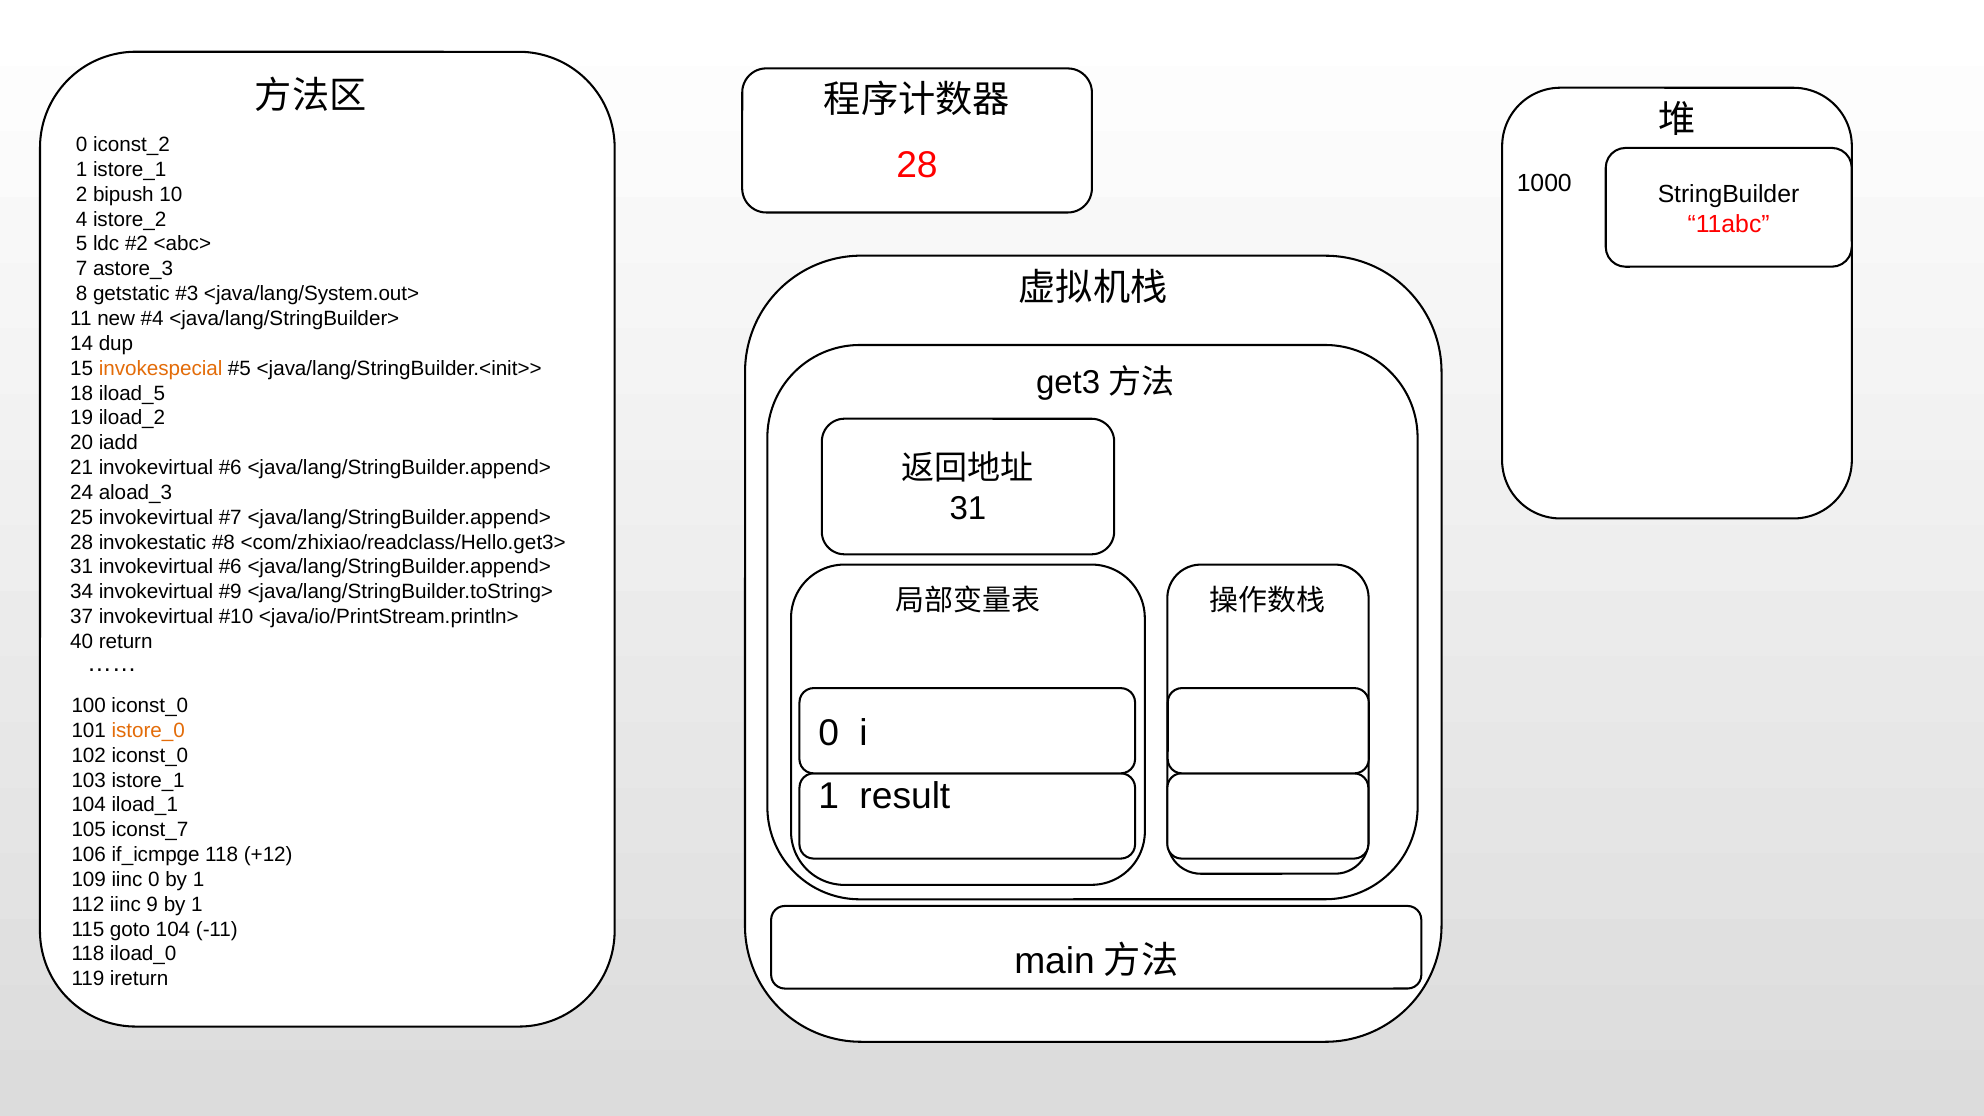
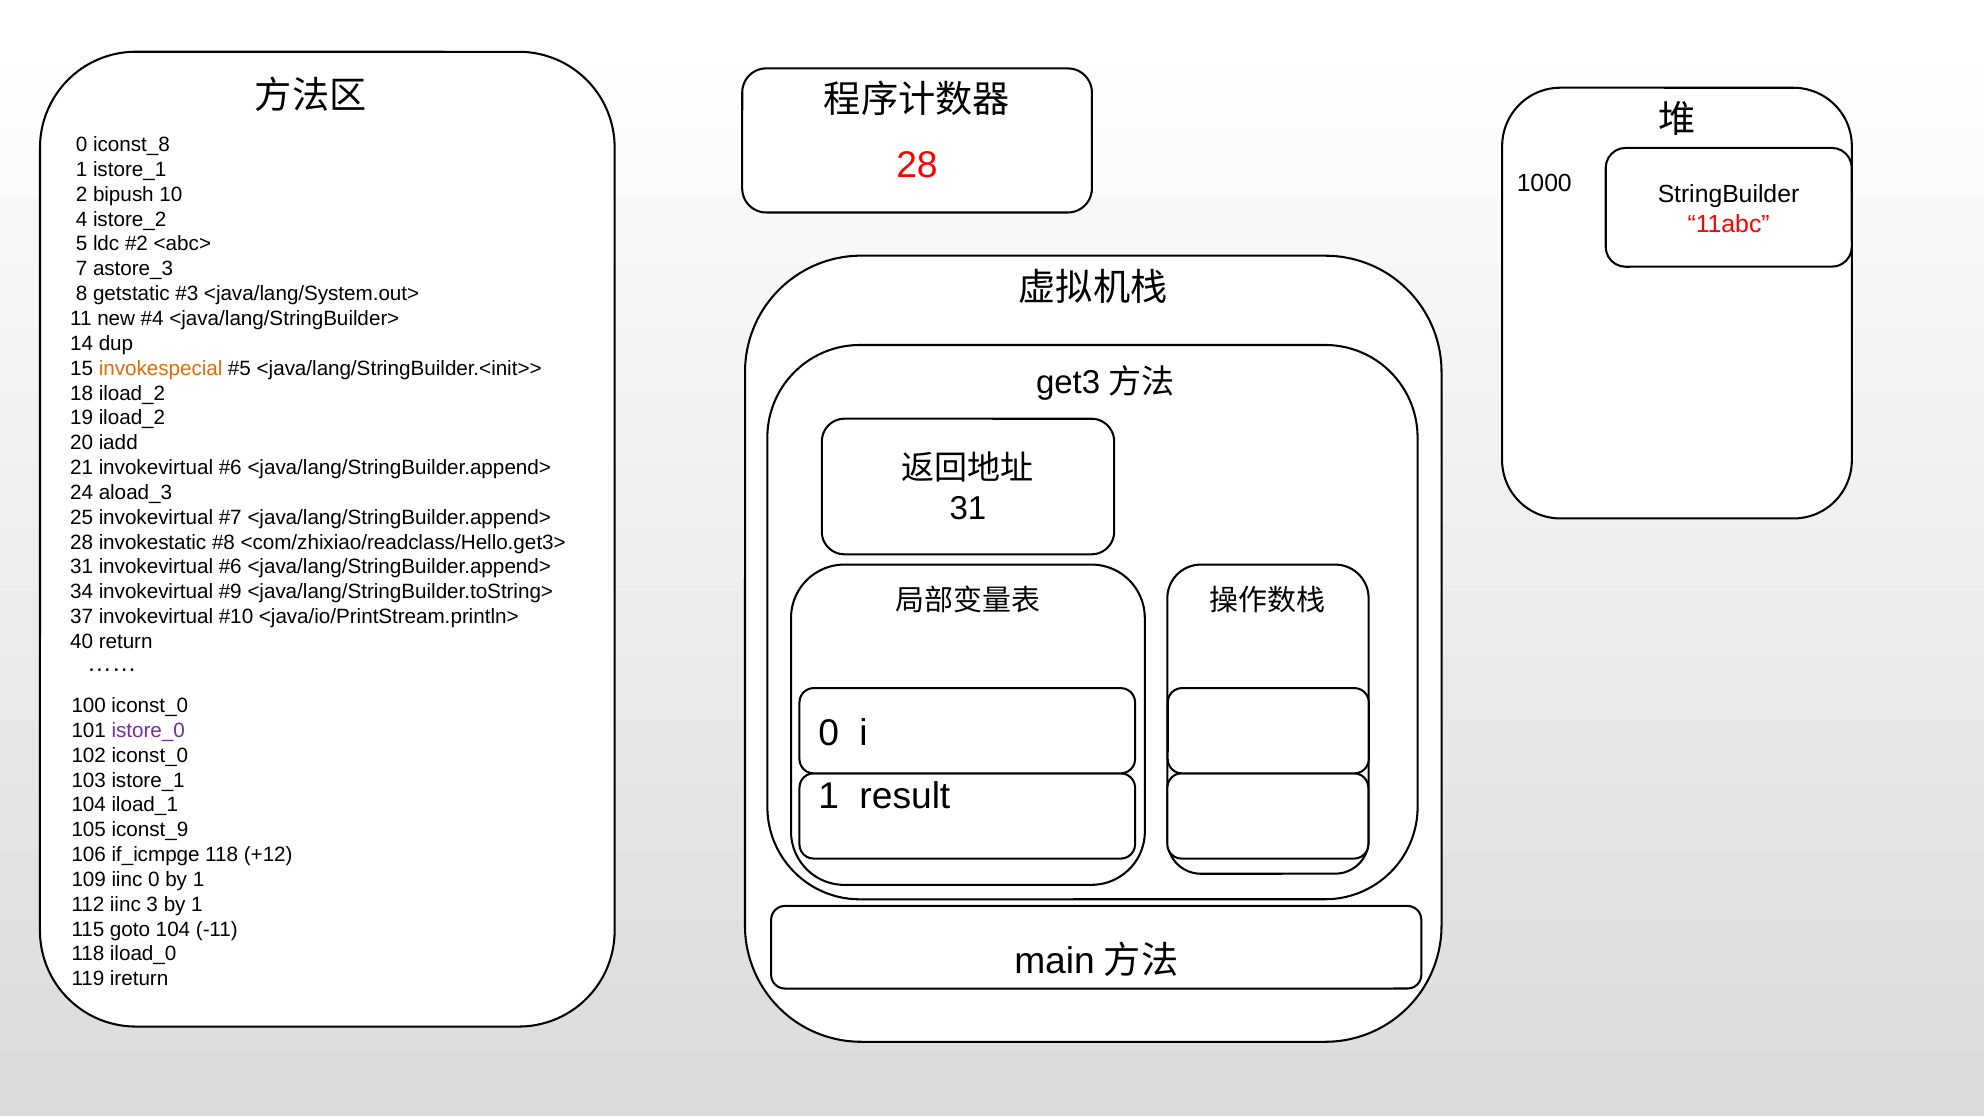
iconst_2: iconst_2 -> iconst_8
18 iload_5: iload_5 -> iload_2
istore_0 colour: orange -> purple
iconst_7: iconst_7 -> iconst_9
9: 9 -> 3
